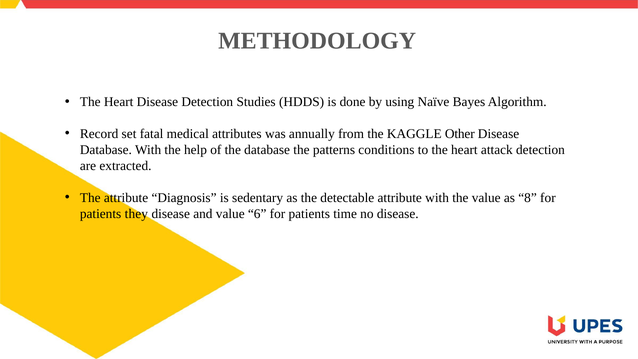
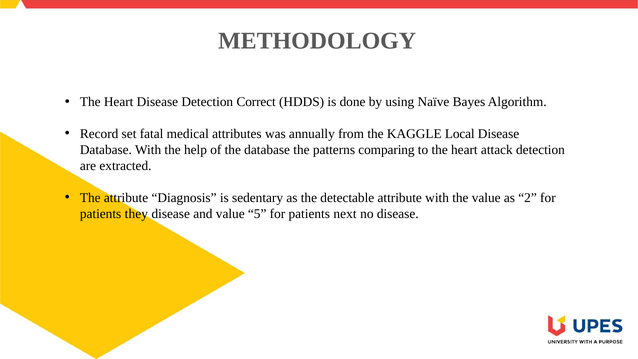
Studies: Studies -> Correct
Other: Other -> Local
conditions: conditions -> comparing
8: 8 -> 2
6: 6 -> 5
time: time -> next
